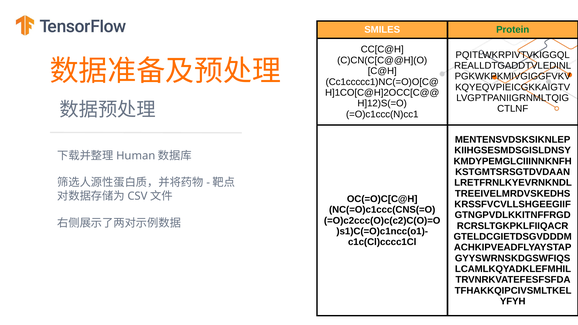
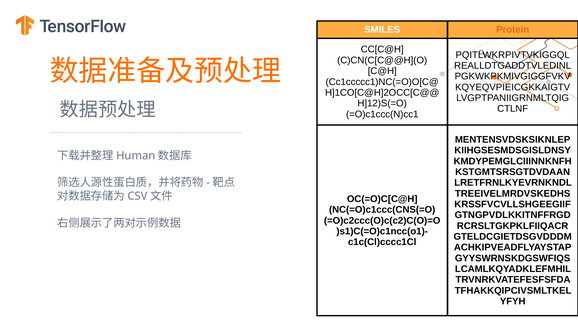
Protein colour: green -> orange
